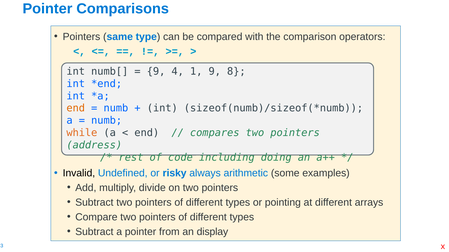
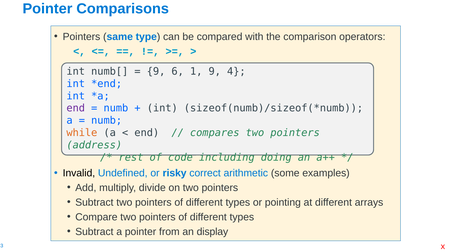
4: 4 -> 6
8: 8 -> 4
end at (76, 109) colour: orange -> purple
always: always -> correct
